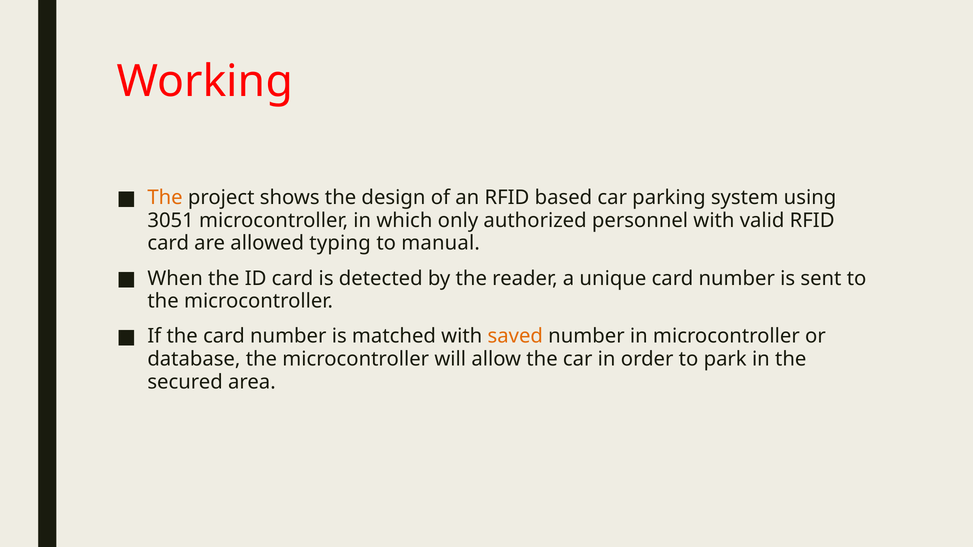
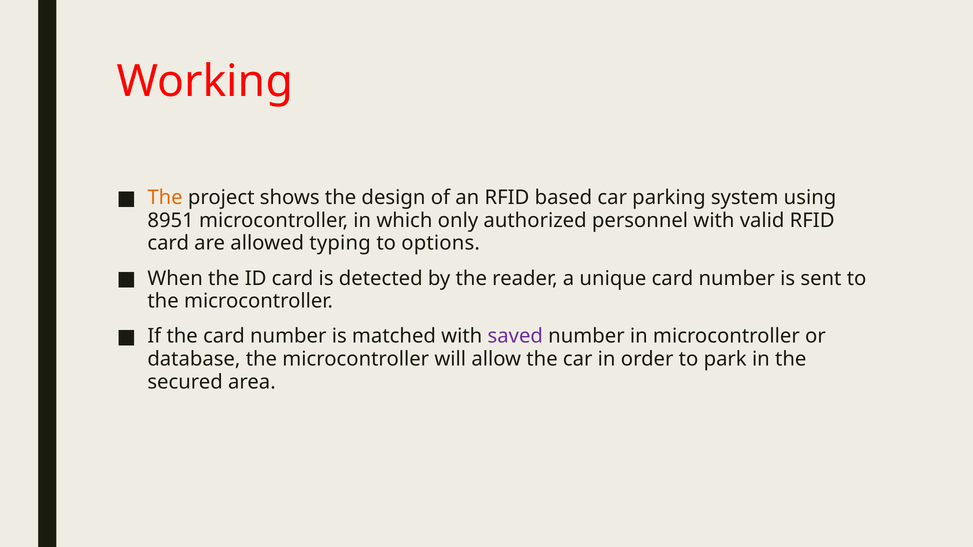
3051: 3051 -> 8951
manual: manual -> options
saved colour: orange -> purple
